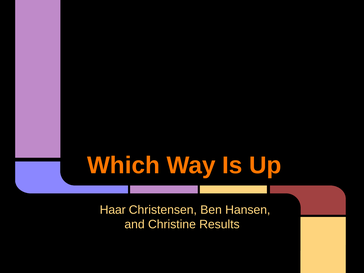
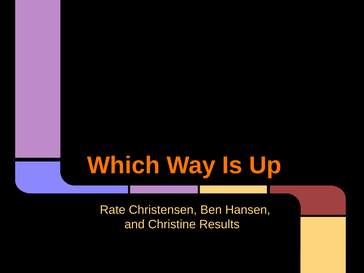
Haar: Haar -> Rate
